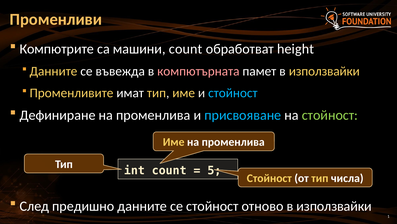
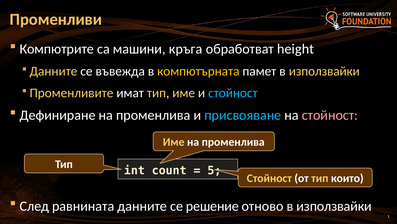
машини count: count -> кръга
компютърната colour: pink -> yellow
стойност at (330, 115) colour: light green -> pink
числа: числа -> които
предишно: предишно -> равнината
се стойност: стойност -> решение
